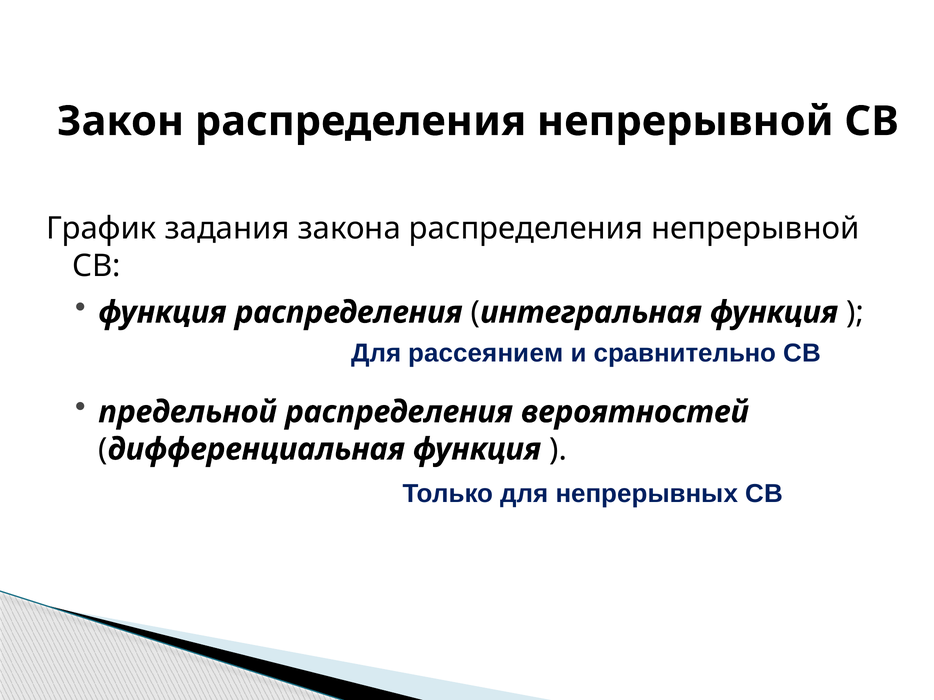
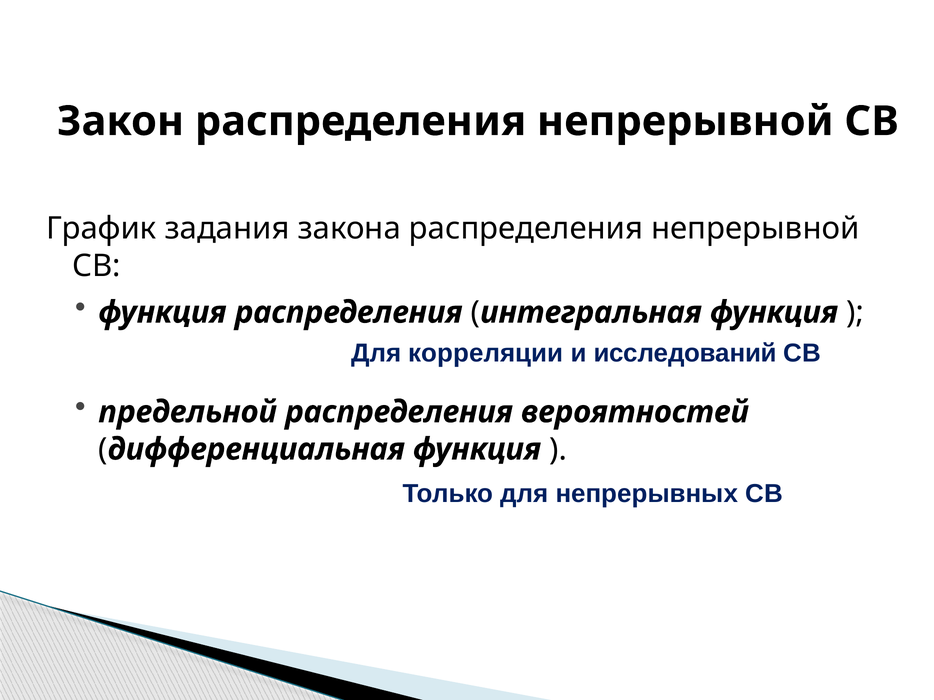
рассеянием: рассеянием -> корреляции
сравнительно: сравнительно -> исследований
